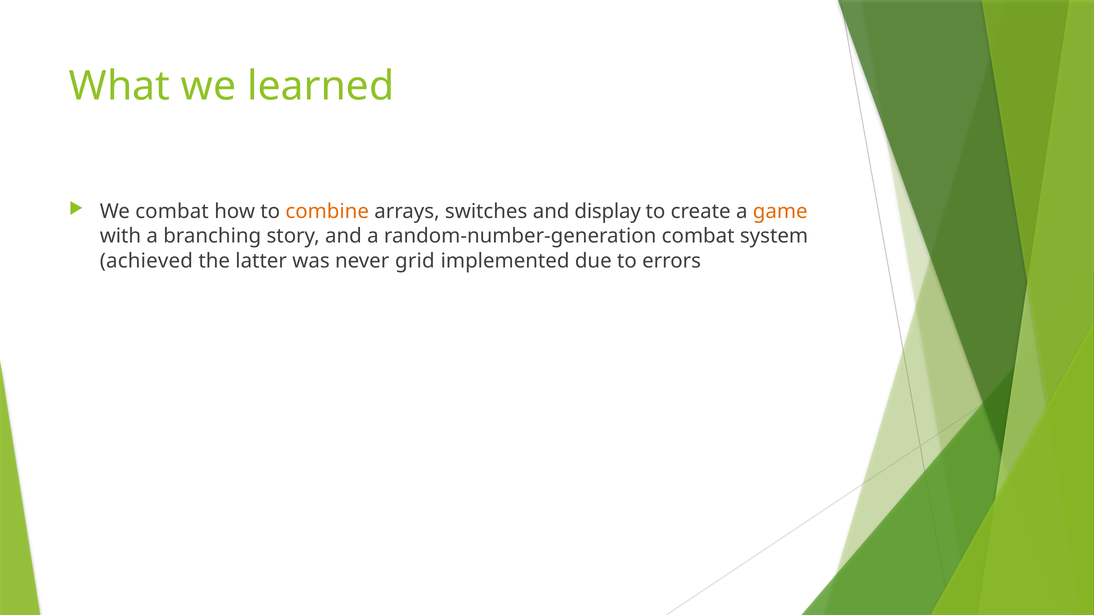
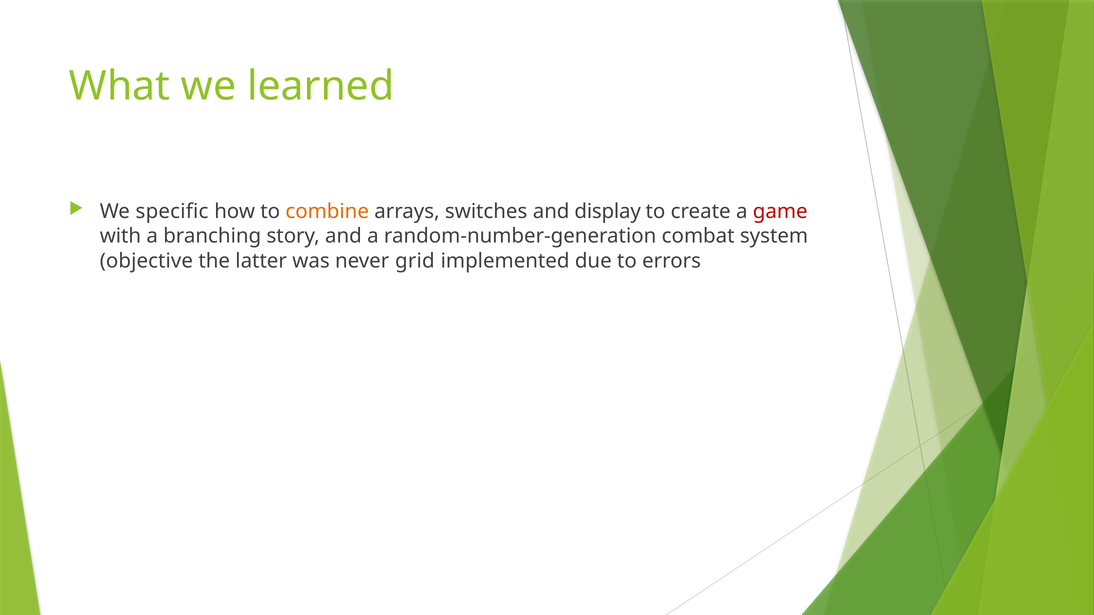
We combat: combat -> specific
game colour: orange -> red
achieved: achieved -> objective
